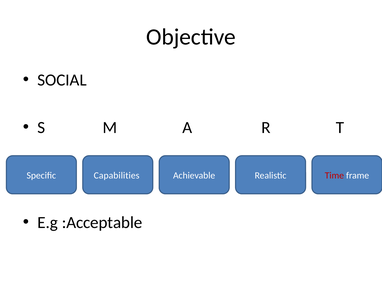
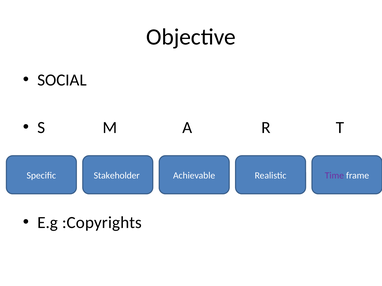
Capabilities: Capabilities -> Stakeholder
Time colour: red -> purple
:Acceptable: :Acceptable -> :Copyrights
